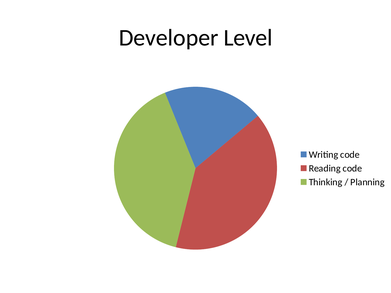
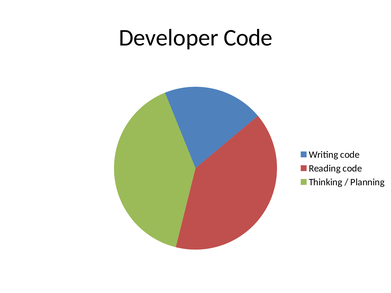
Developer Level: Level -> Code
